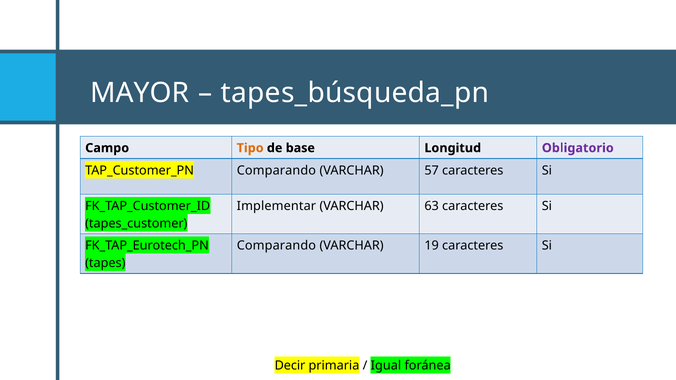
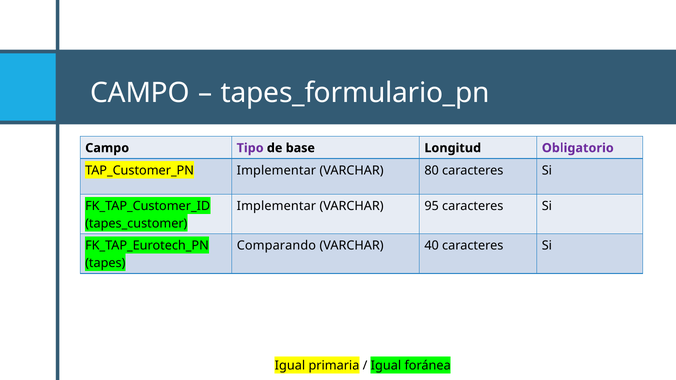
MAYOR at (140, 93): MAYOR -> CAMPO
tapes_búsqueda_pn: tapes_búsqueda_pn -> tapes_formulario_pn
Tipo colour: orange -> purple
Comparando at (276, 170): Comparando -> Implementar
57: 57 -> 80
63: 63 -> 95
19: 19 -> 40
Decir at (290, 366): Decir -> Igual
